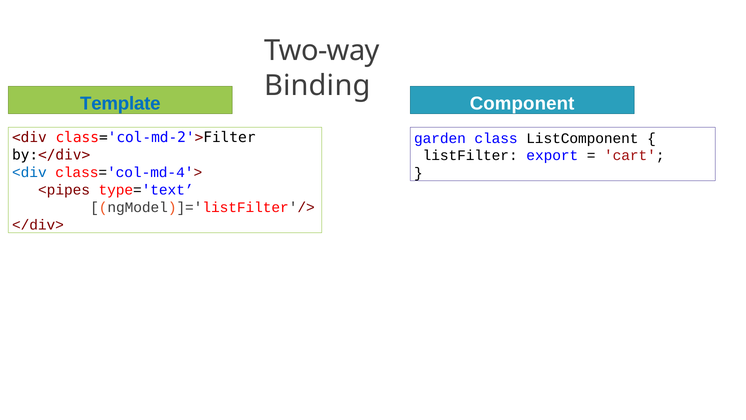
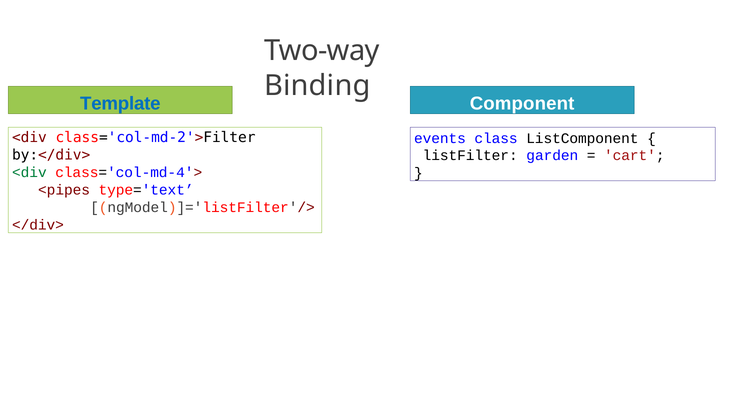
garden: garden -> events
export: export -> garden
<div at (29, 172) colour: blue -> green
